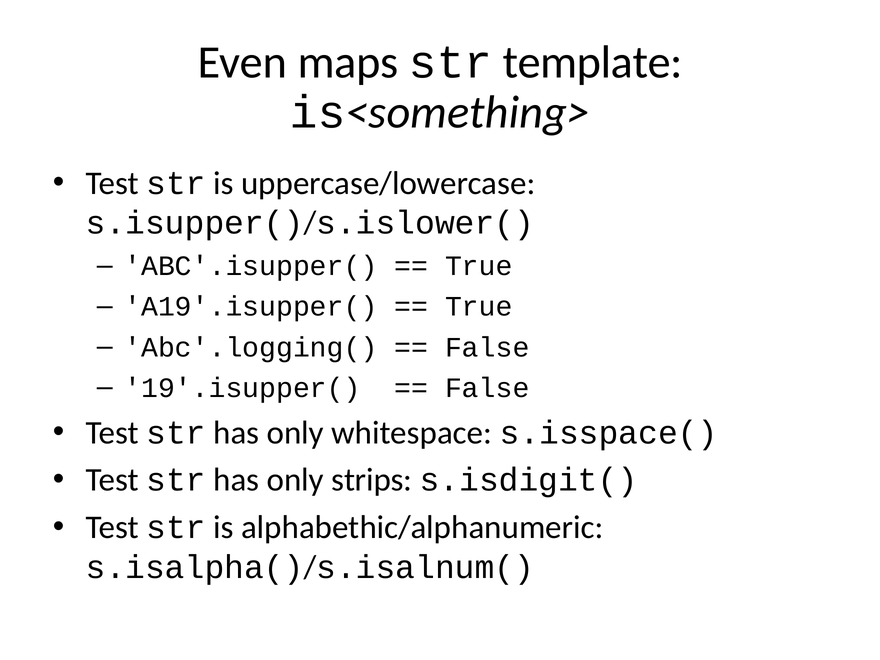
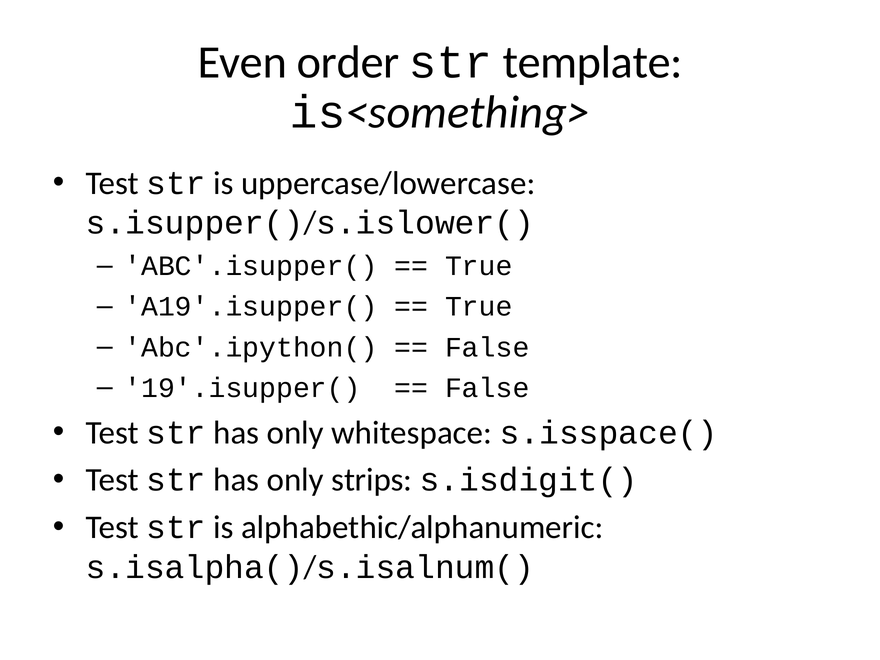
maps: maps -> order
Abc'.logging(: Abc'.logging( -> Abc'.ipython(
